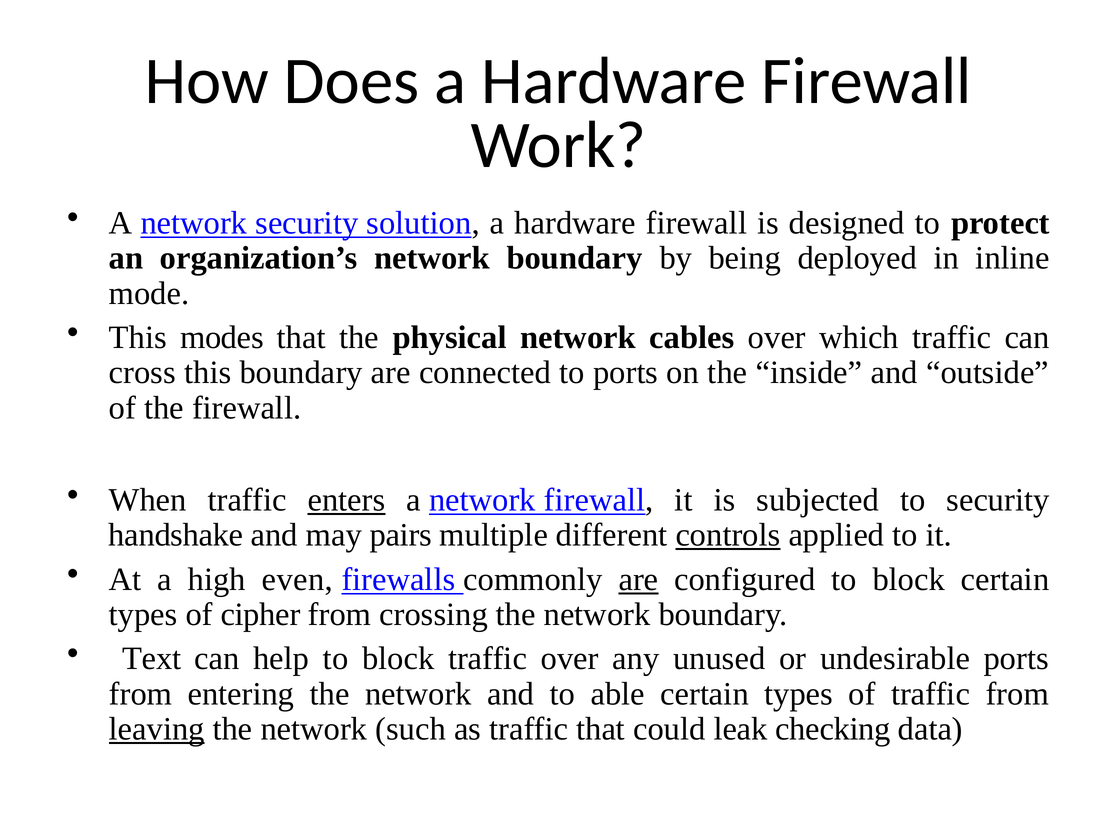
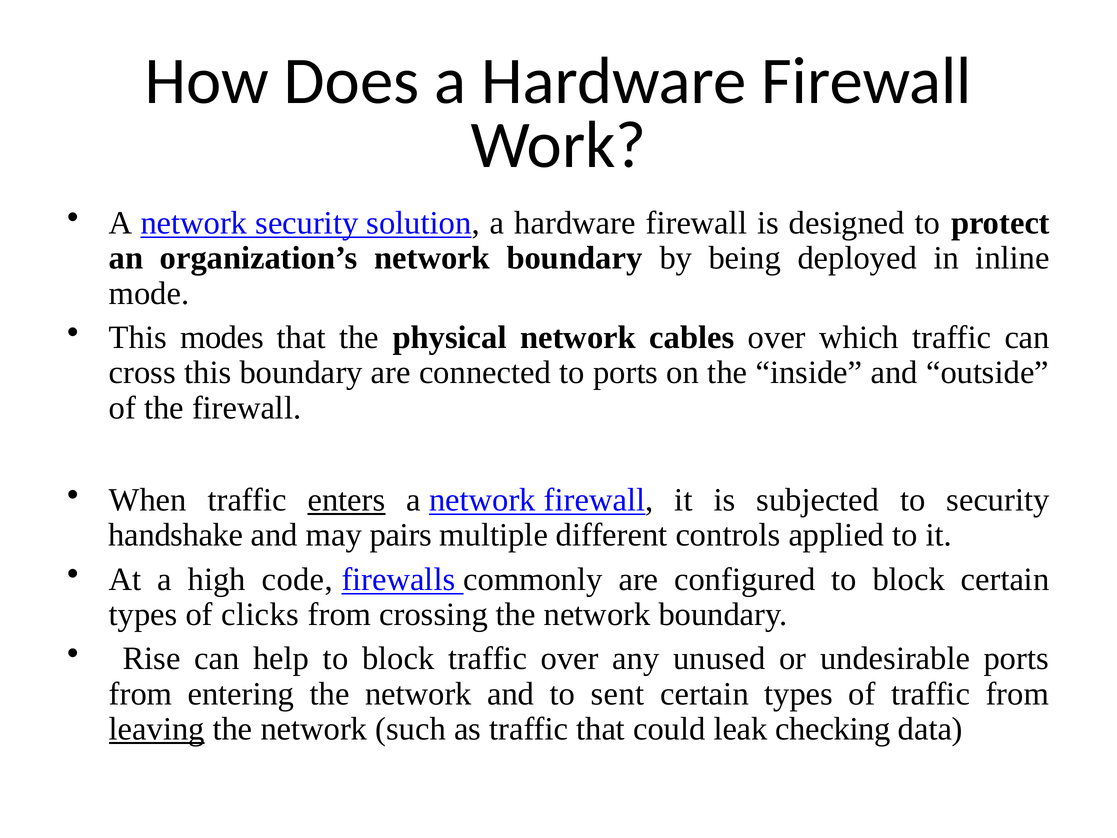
controls underline: present -> none
even: even -> code
are at (639, 579) underline: present -> none
cipher: cipher -> clicks
Text: Text -> Rise
able: able -> sent
